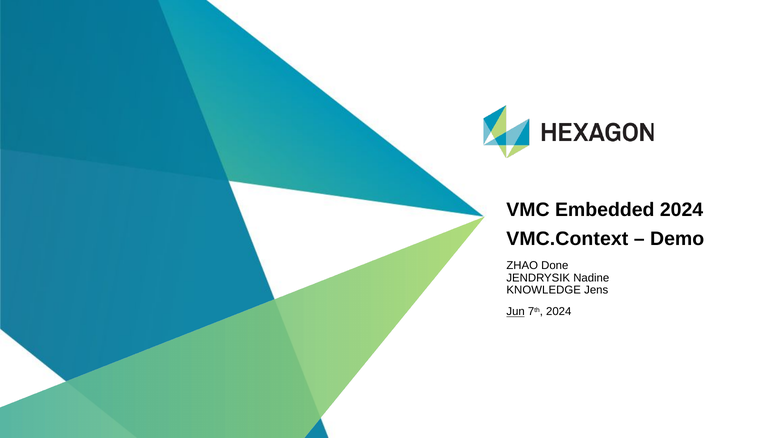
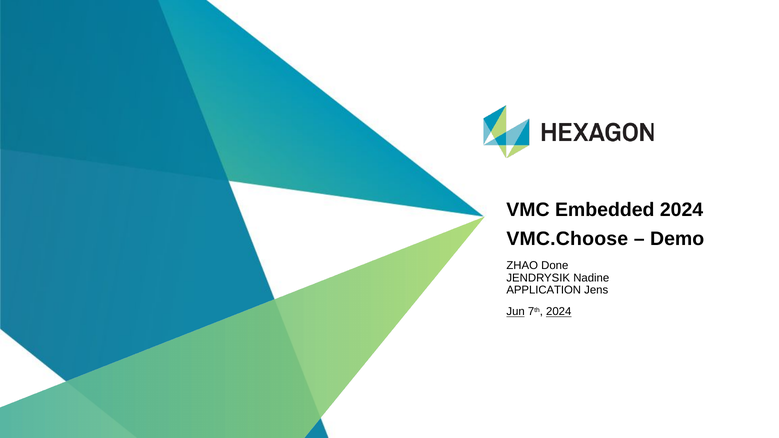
VMC.Context: VMC.Context -> VMC.Choose
KNOWLEDGE: KNOWLEDGE -> APPLICATION
2024 at (559, 312) underline: none -> present
